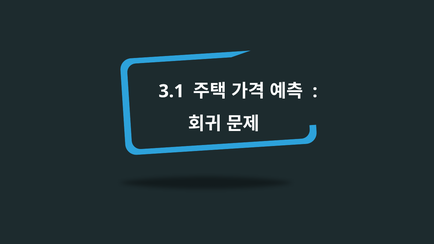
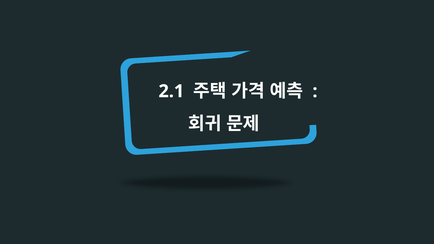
3.1: 3.1 -> 2.1
